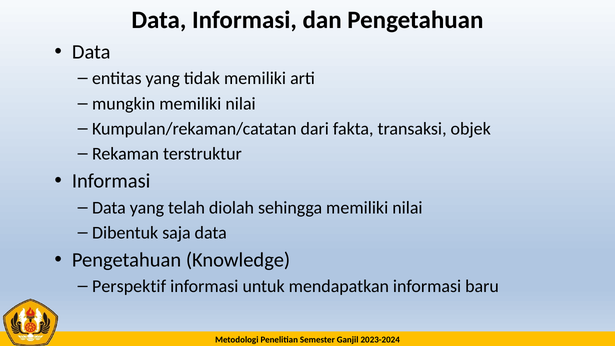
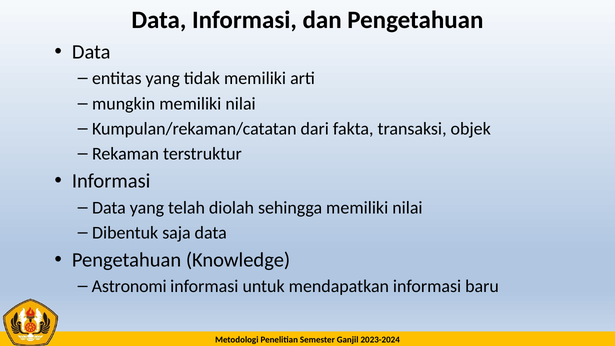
Perspektif: Perspektif -> Astronomi
